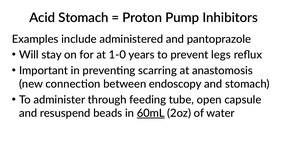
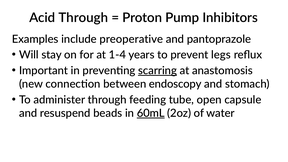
Acid Stomach: Stomach -> Through
administered: administered -> preoperative
1-0: 1-0 -> 1-4
scarring underline: none -> present
